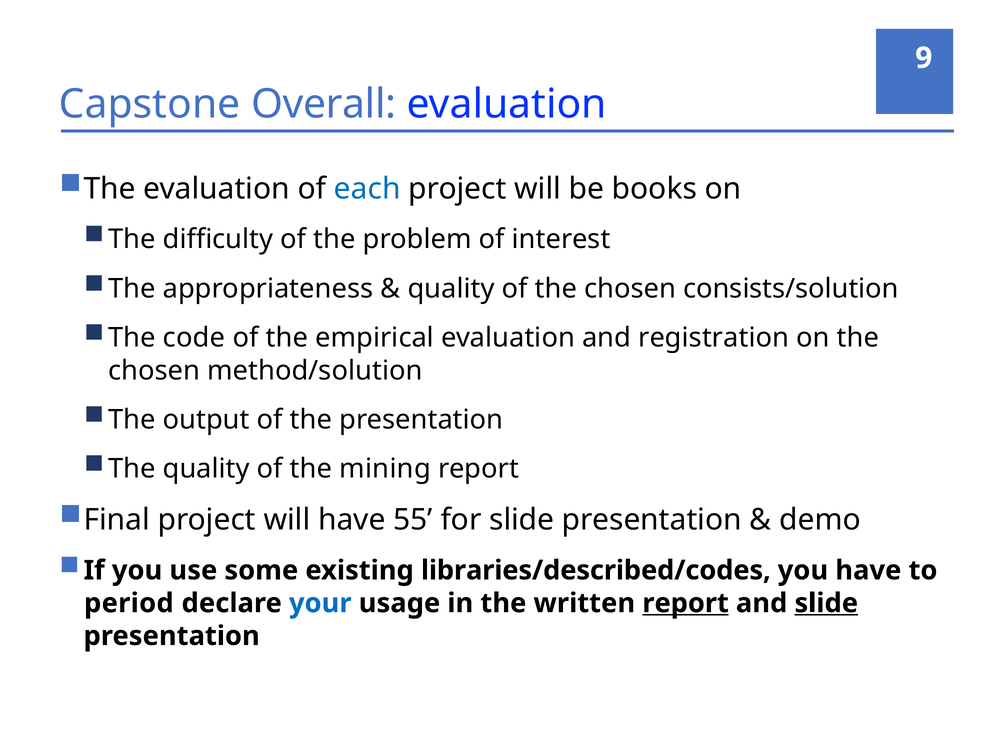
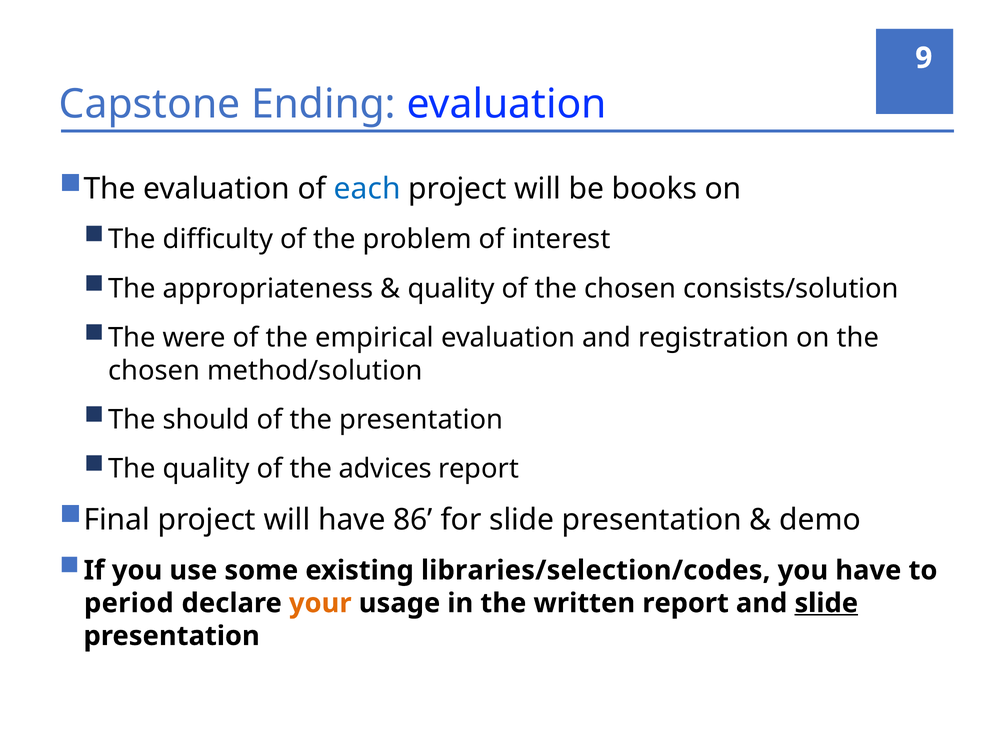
Overall: Overall -> Ending
code: code -> were
output: output -> should
mining: mining -> advices
55: 55 -> 86
libraries/described/codes: libraries/described/codes -> libraries/selection/codes
your colour: blue -> orange
report at (686, 603) underline: present -> none
